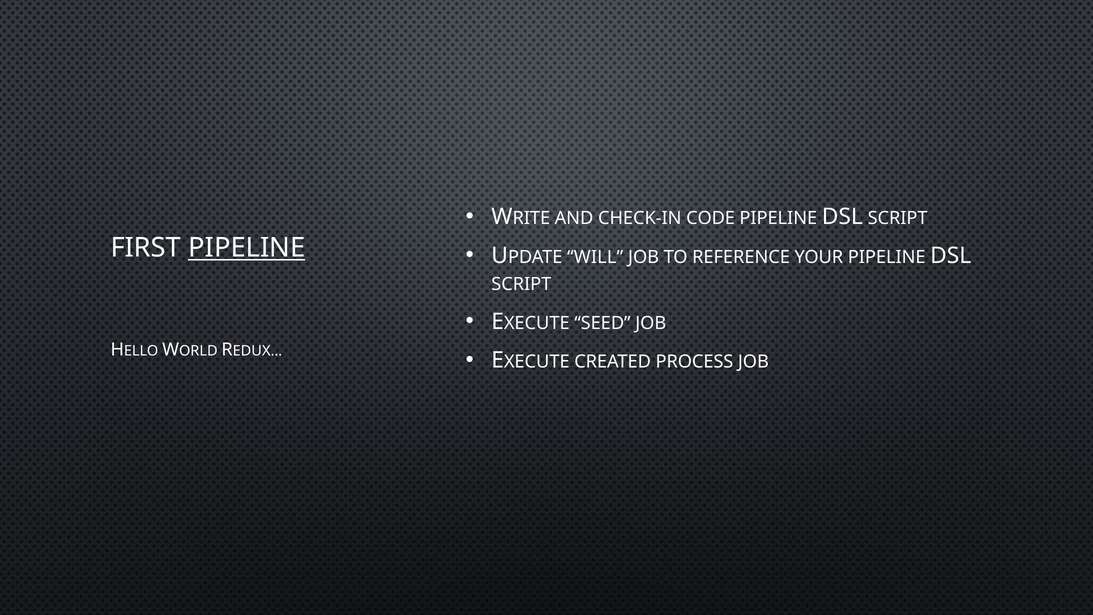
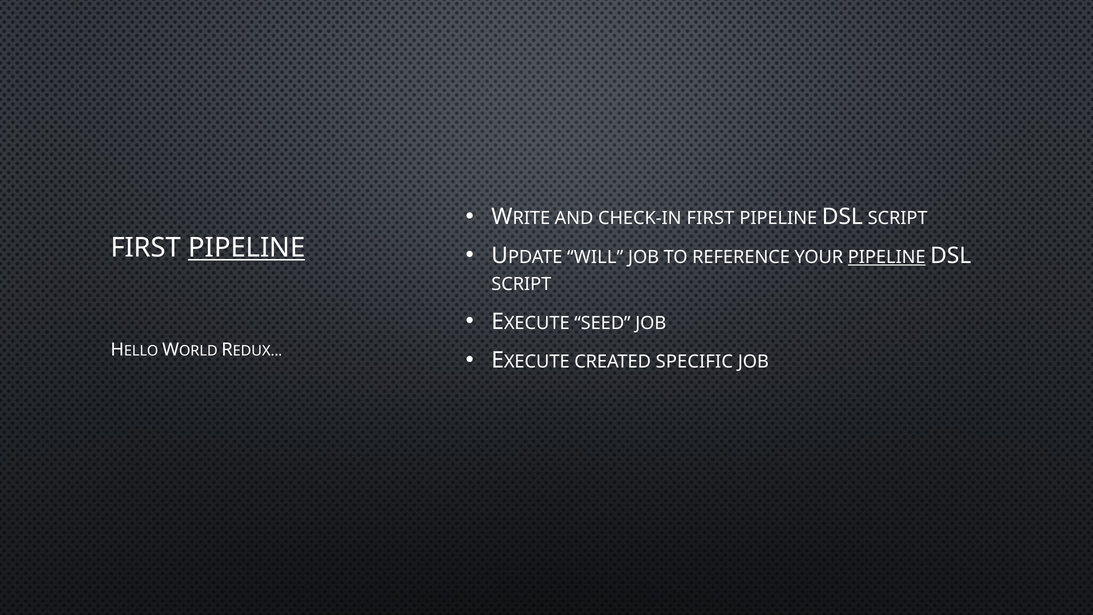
CHECK-IN CODE: CODE -> FIRST
PIPELINE at (887, 257) underline: none -> present
PROCESS: PROCESS -> SPECIFIC
